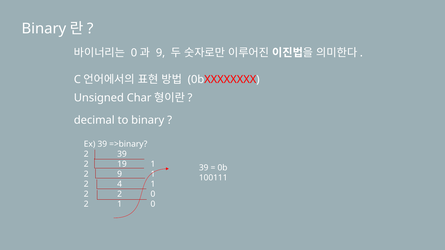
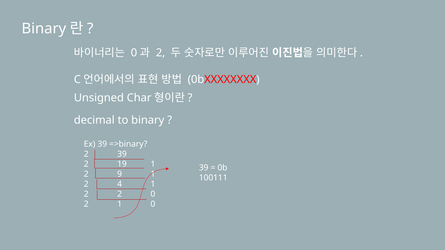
9 at (161, 53): 9 -> 2
